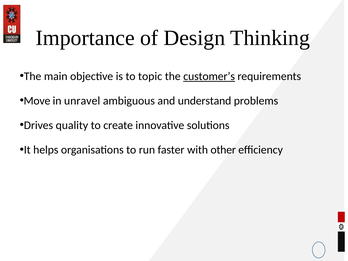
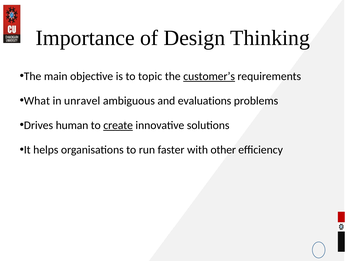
Move: Move -> What
understand: understand -> evaluations
quality: quality -> human
create underline: none -> present
